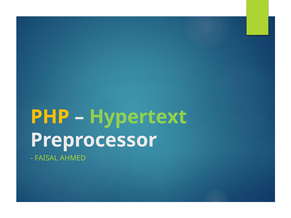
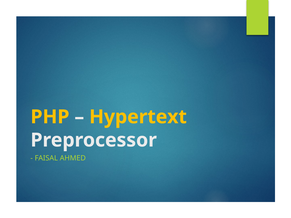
Hypertext colour: light green -> yellow
